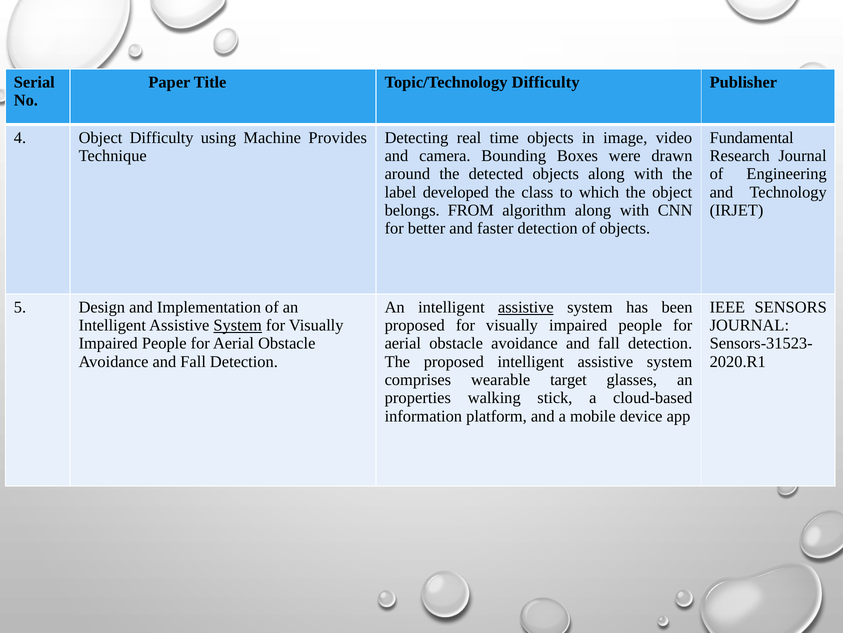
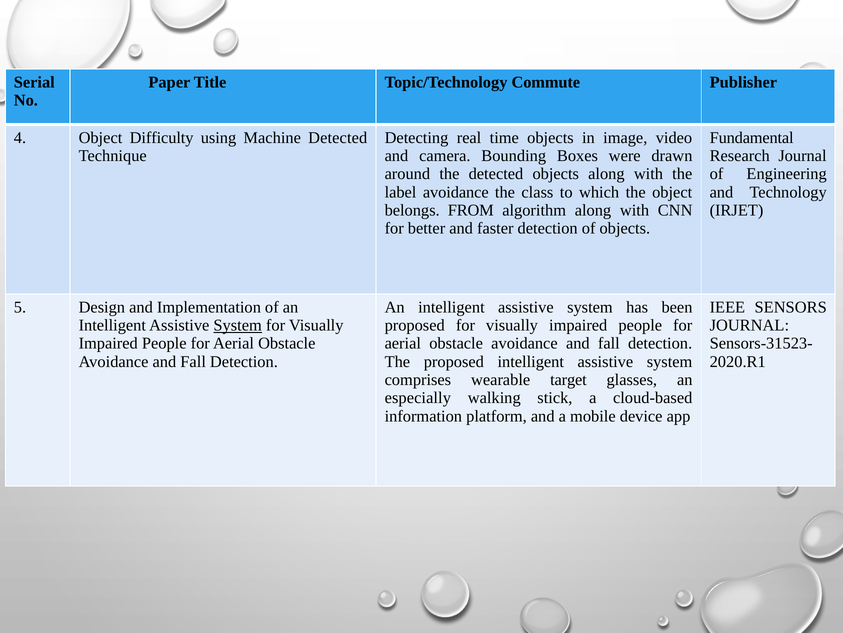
Topic/Technology Difficulty: Difficulty -> Commute
Machine Provides: Provides -> Detected
label developed: developed -> avoidance
assistive at (526, 307) underline: present -> none
properties: properties -> especially
